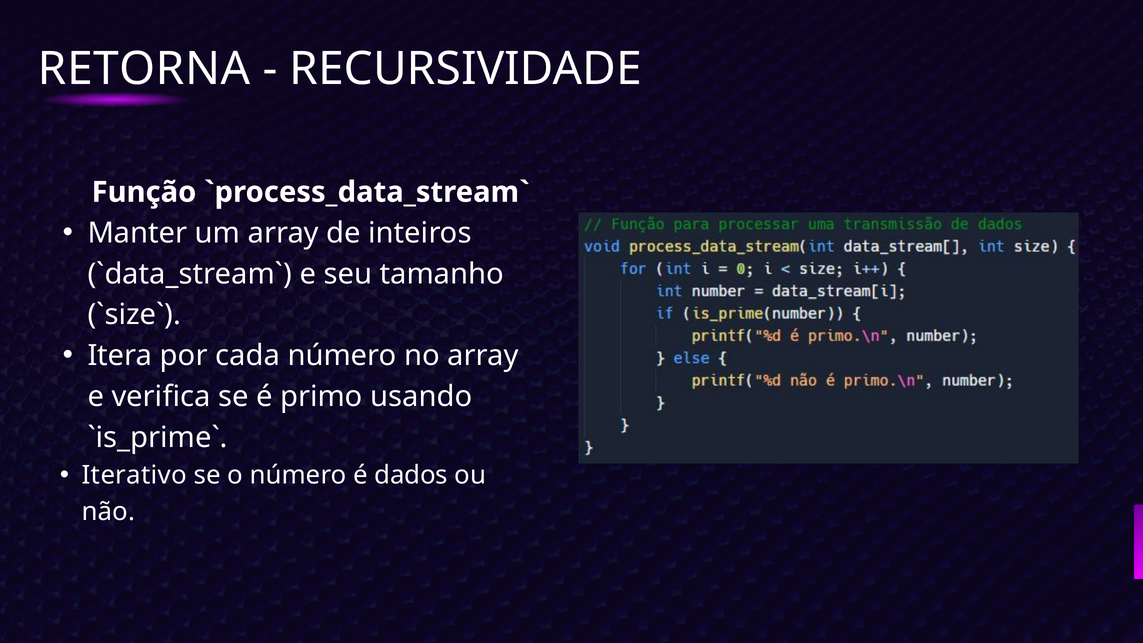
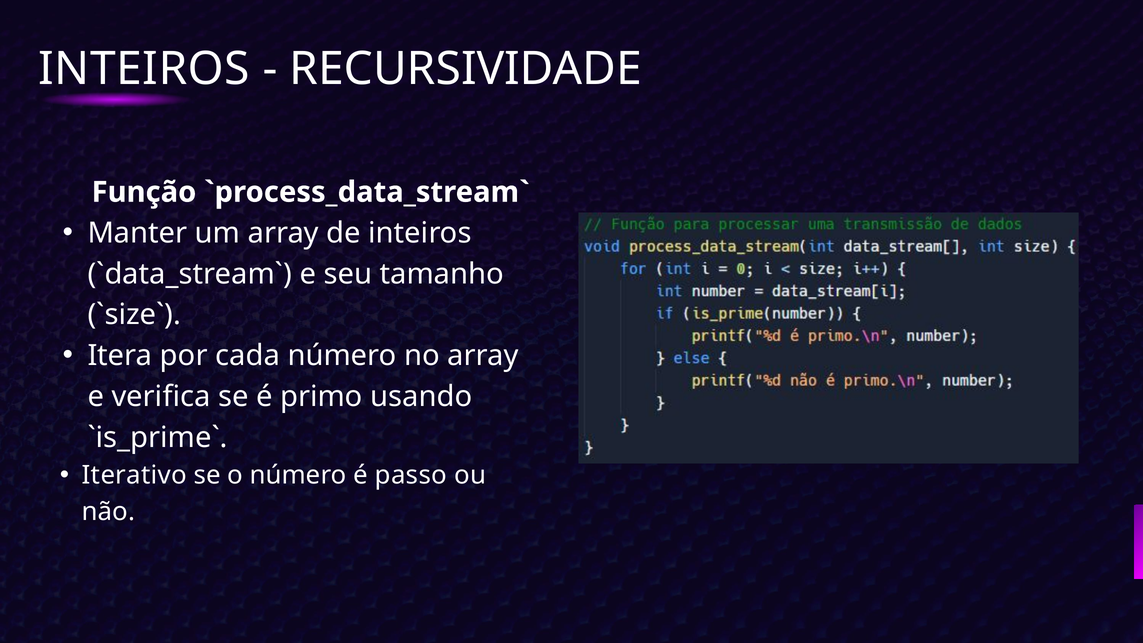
RETORNA at (144, 69): RETORNA -> INTEIROS
dados: dados -> passo
